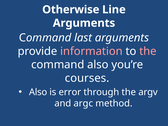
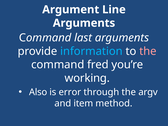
Otherwise: Otherwise -> Argument
information colour: pink -> light blue
command also: also -> fred
courses: courses -> working
argc: argc -> item
